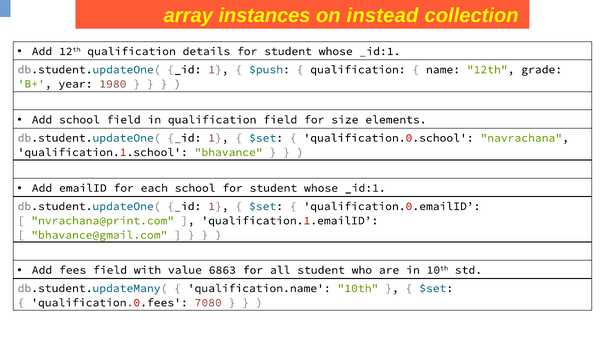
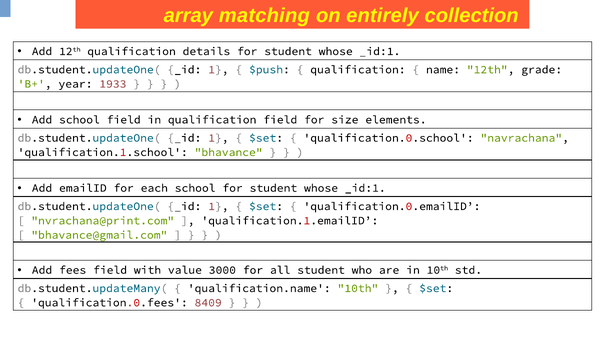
instances: instances -> matching
instead: instead -> entirely
1980: 1980 -> 1933
6863: 6863 -> 3000
7080: 7080 -> 8409
